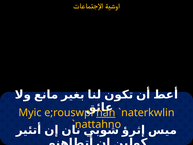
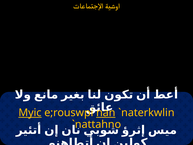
Myic underline: none -> present
